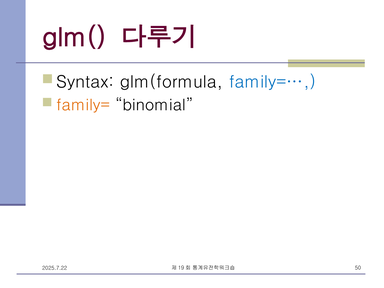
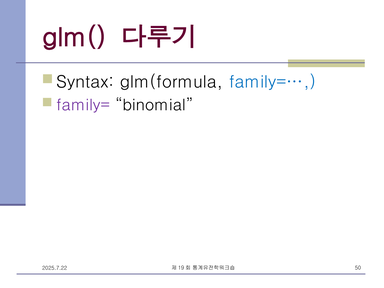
family= colour: orange -> purple
